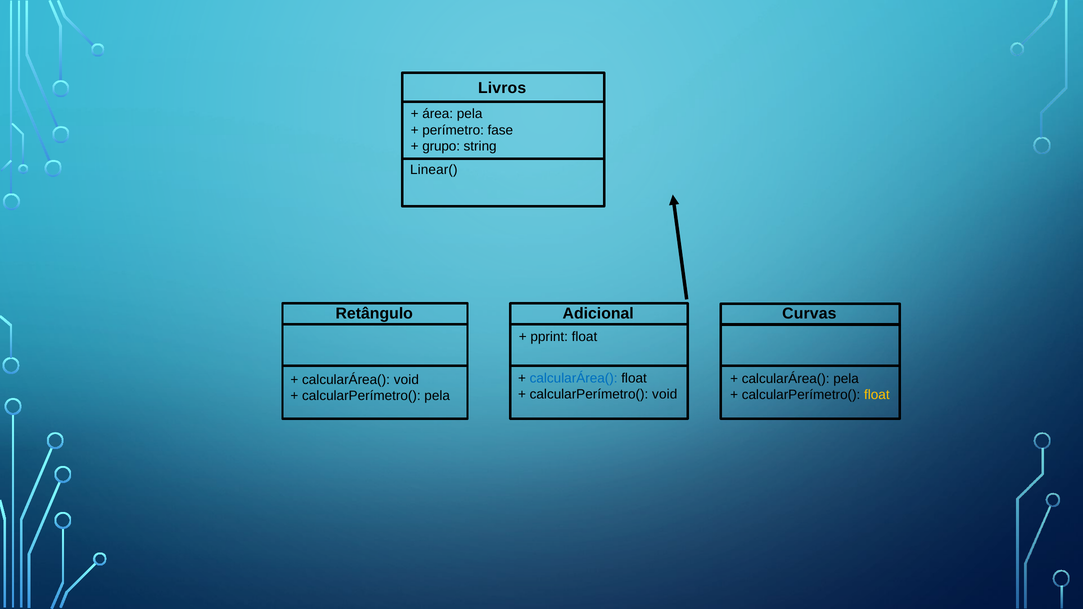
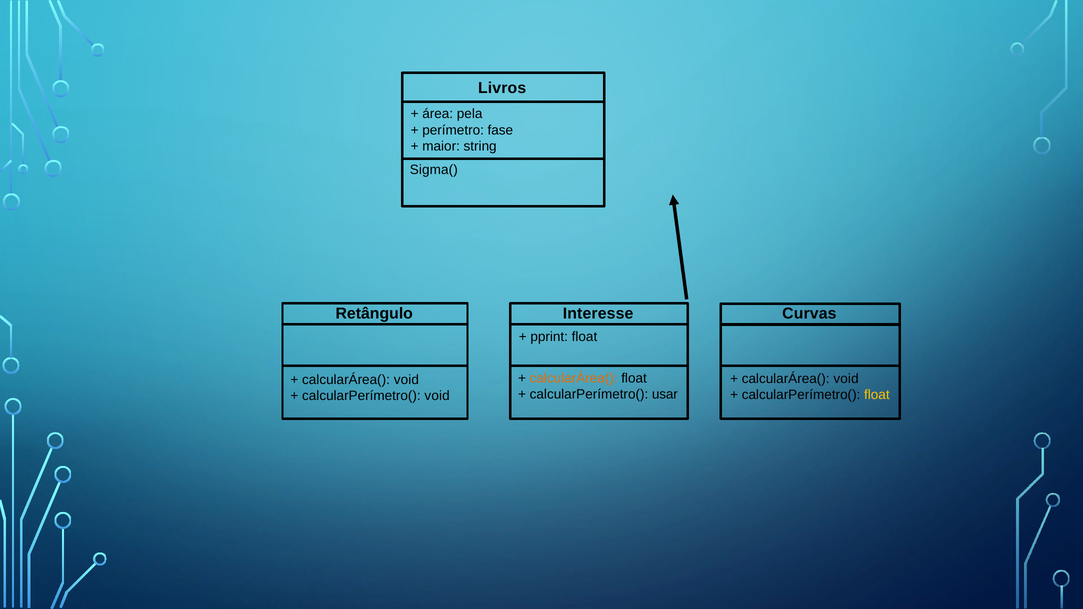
grupo: grupo -> maior
Linear(: Linear( -> Sigma(
Adicional: Adicional -> Interesse
calcularÁrea( at (574, 378) colour: blue -> orange
pela at (846, 379): pela -> void
calcularPerímetro( void: void -> usar
calcularPerímetro( pela: pela -> void
